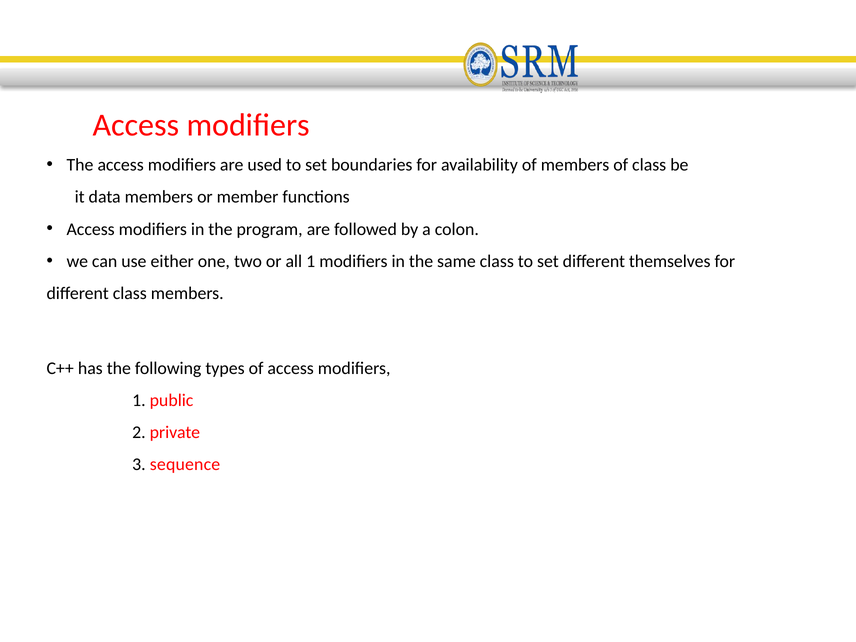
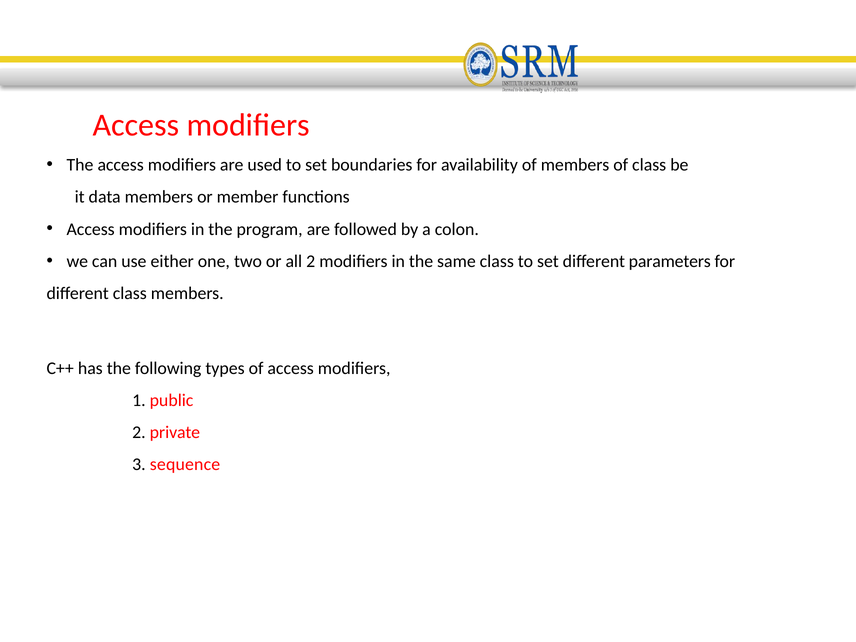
all 1: 1 -> 2
themselves: themselves -> parameters
